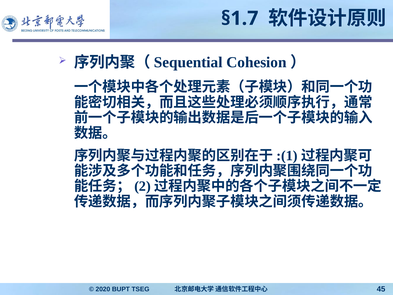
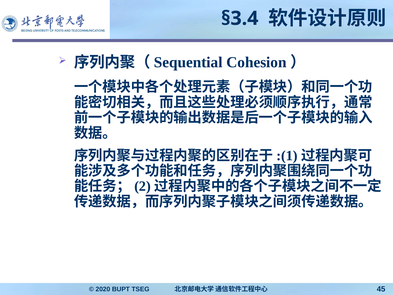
§1.7: §1.7 -> §3.4
